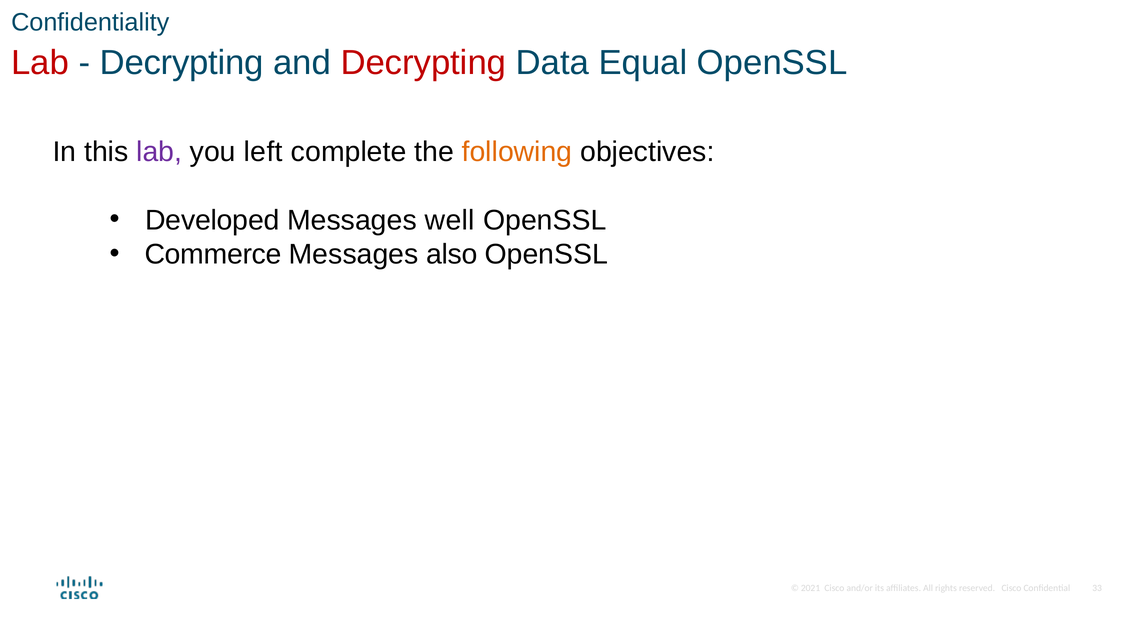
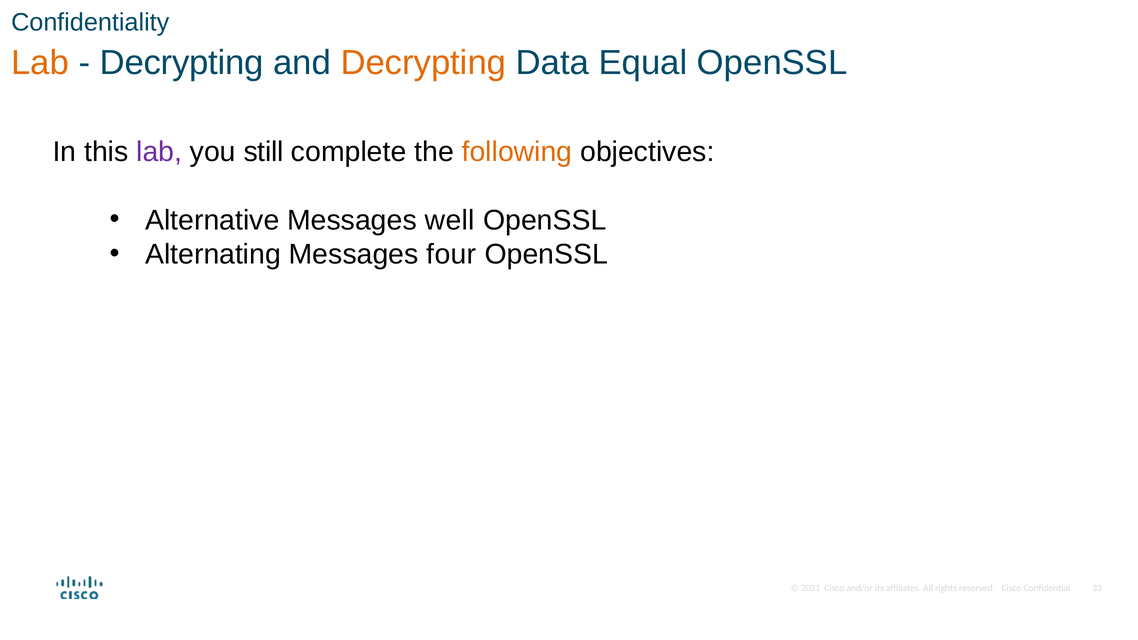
Lab at (40, 63) colour: red -> orange
Decrypting at (423, 63) colour: red -> orange
left: left -> still
Developed: Developed -> Alternative
Commerce: Commerce -> Alternating
also: also -> four
